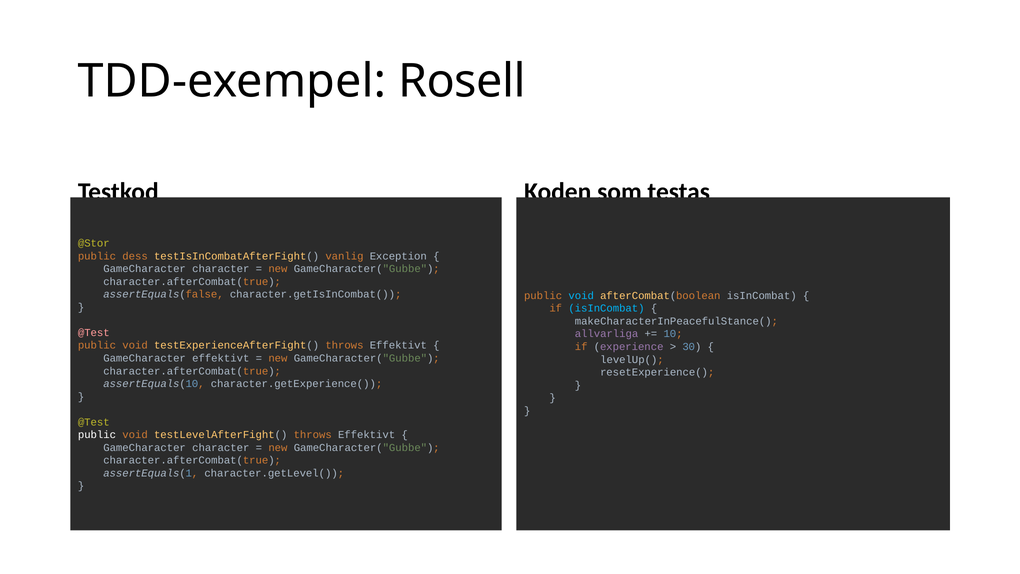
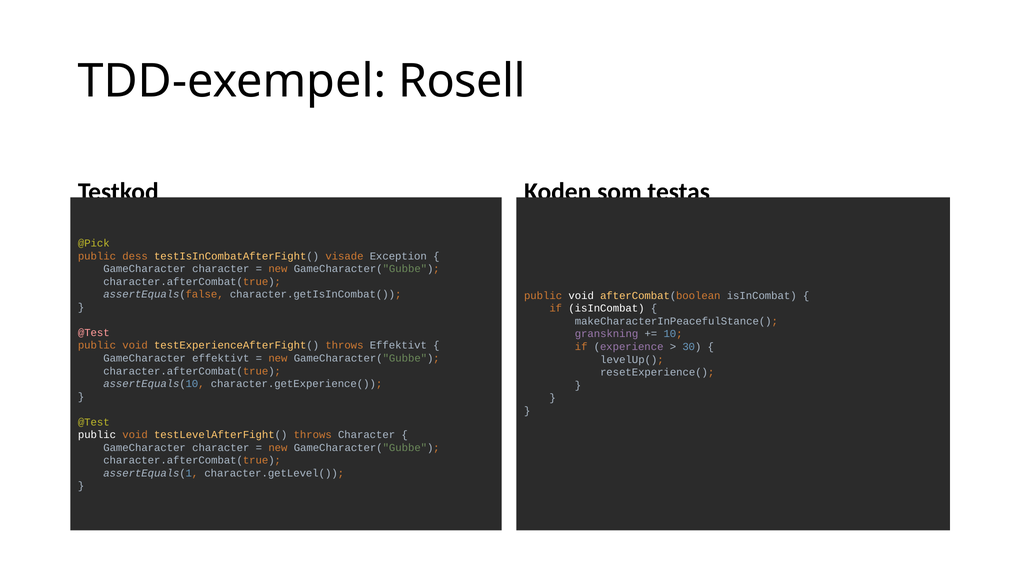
@Stor: @Stor -> @Pick
vanlig: vanlig -> visade
void at (581, 296) colour: light blue -> white
isInCombat at (606, 308) colour: light blue -> white
allvarliga: allvarliga -> granskning
testLevelAfterFight( throws Effektivt: Effektivt -> Character
